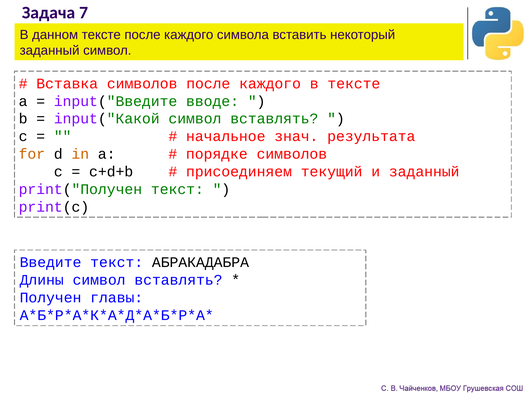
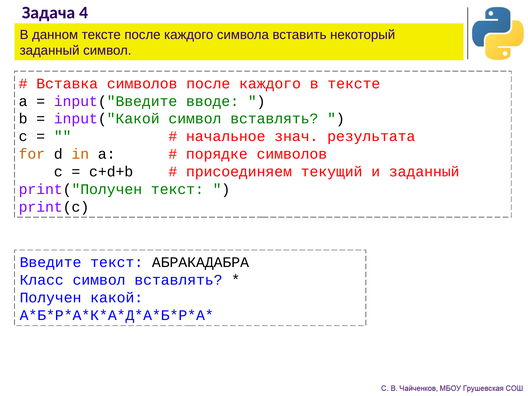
7: 7 -> 4
Длины: Длины -> Класс
главы: главы -> какой
